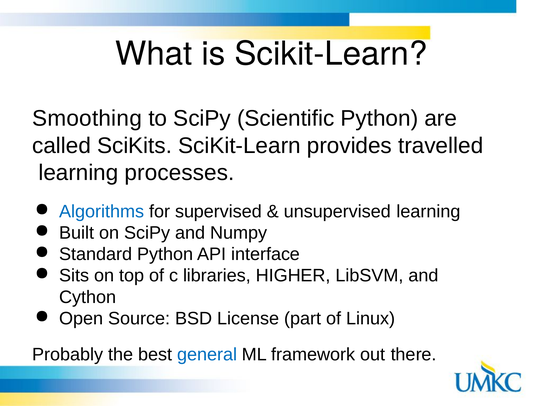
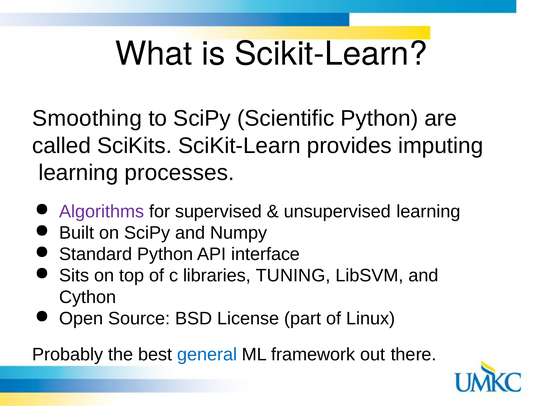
travelled: travelled -> imputing
Algorithms colour: blue -> purple
HIGHER: HIGHER -> TUNING
